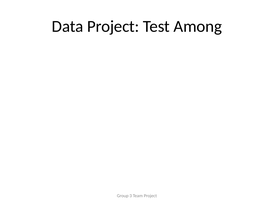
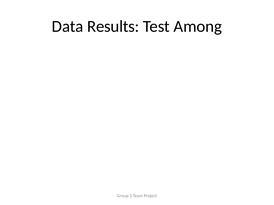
Data Project: Project -> Results
